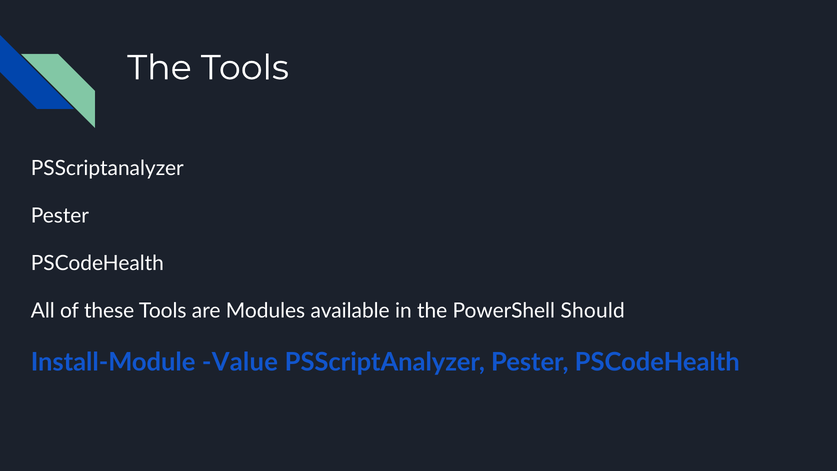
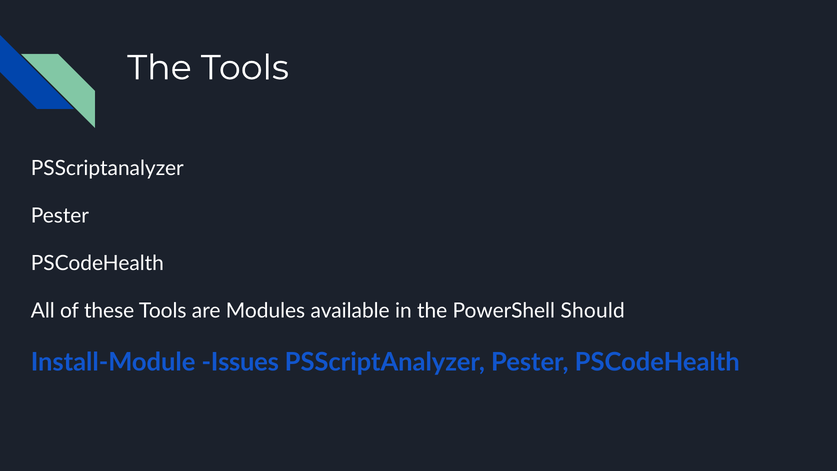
Value: Value -> Issues
